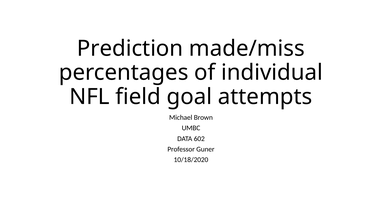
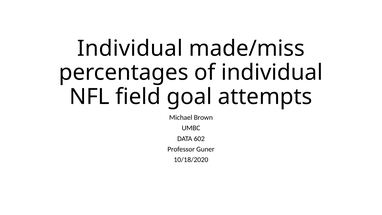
Prediction at (130, 48): Prediction -> Individual
